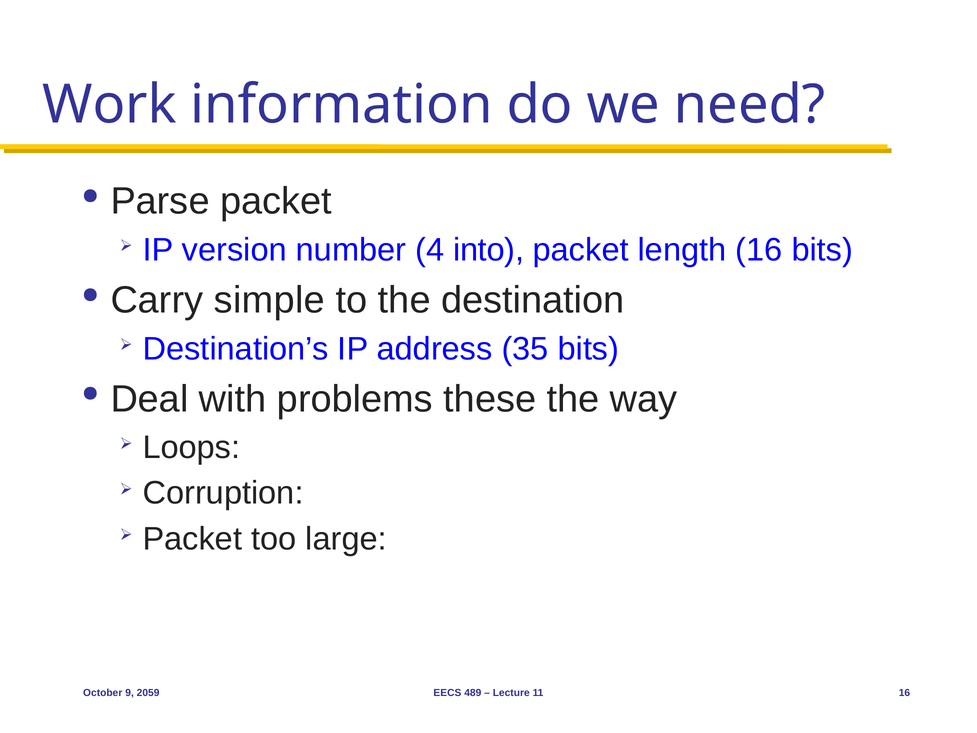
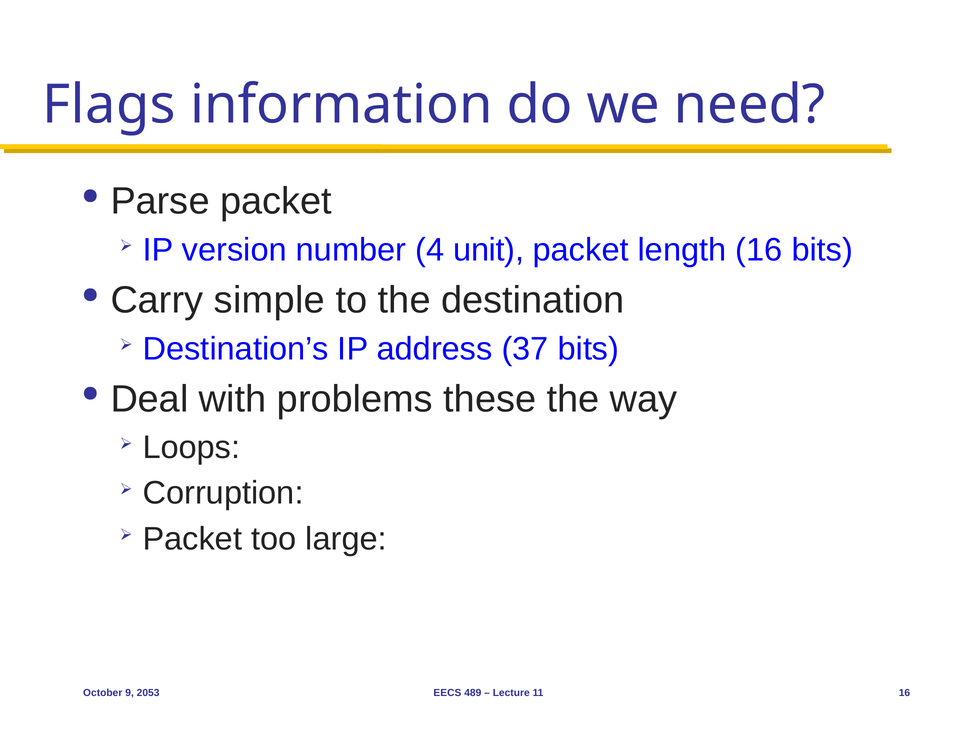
Work: Work -> Flags
into: into -> unit
35: 35 -> 37
2059: 2059 -> 2053
